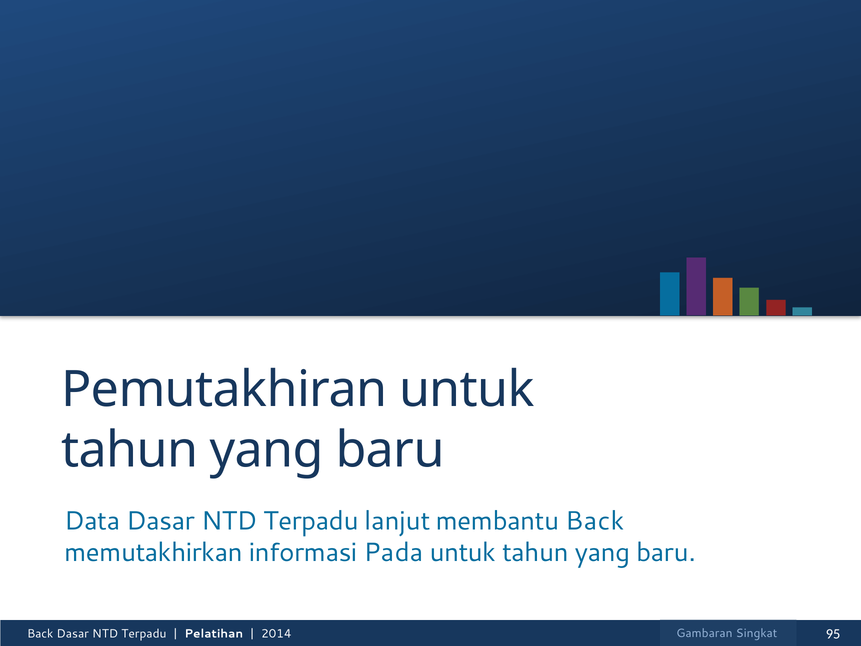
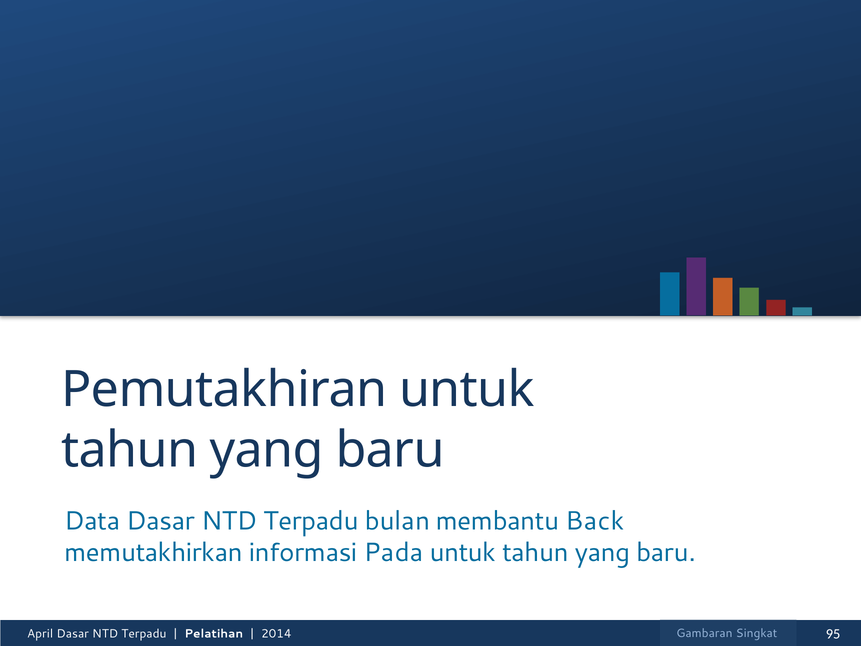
lanjut: lanjut -> bulan
Back at (40, 633): Back -> April
